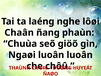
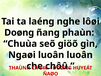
Chaân at (19, 33): Chaân -> Doøng
